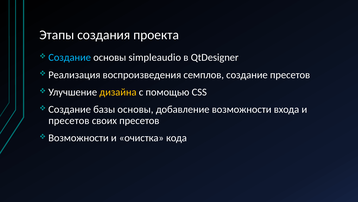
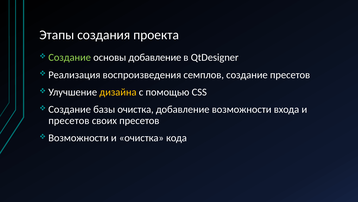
Создание at (70, 57) colour: light blue -> light green
основы simpleaudio: simpleaudio -> добавление
базы основы: основы -> очистка
